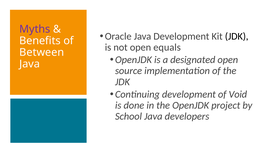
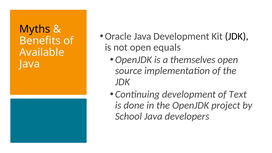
Myths colour: purple -> black
Between: Between -> Available
designated: designated -> themselves
Void: Void -> Text
